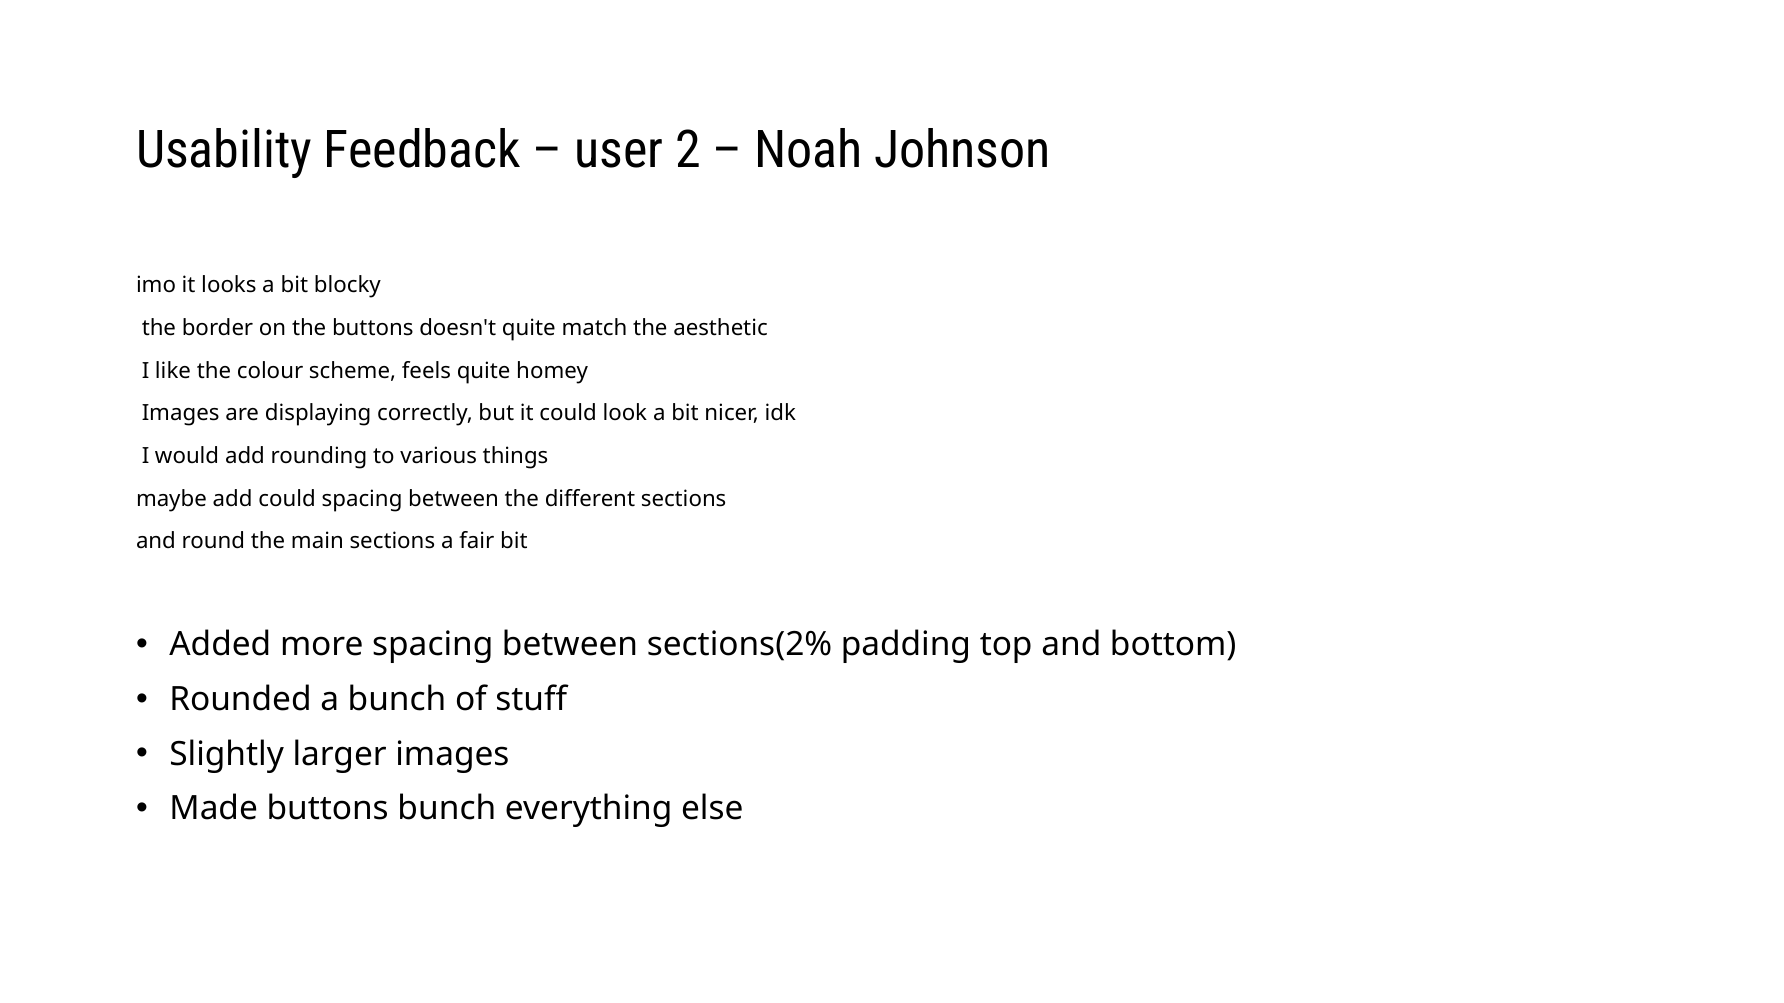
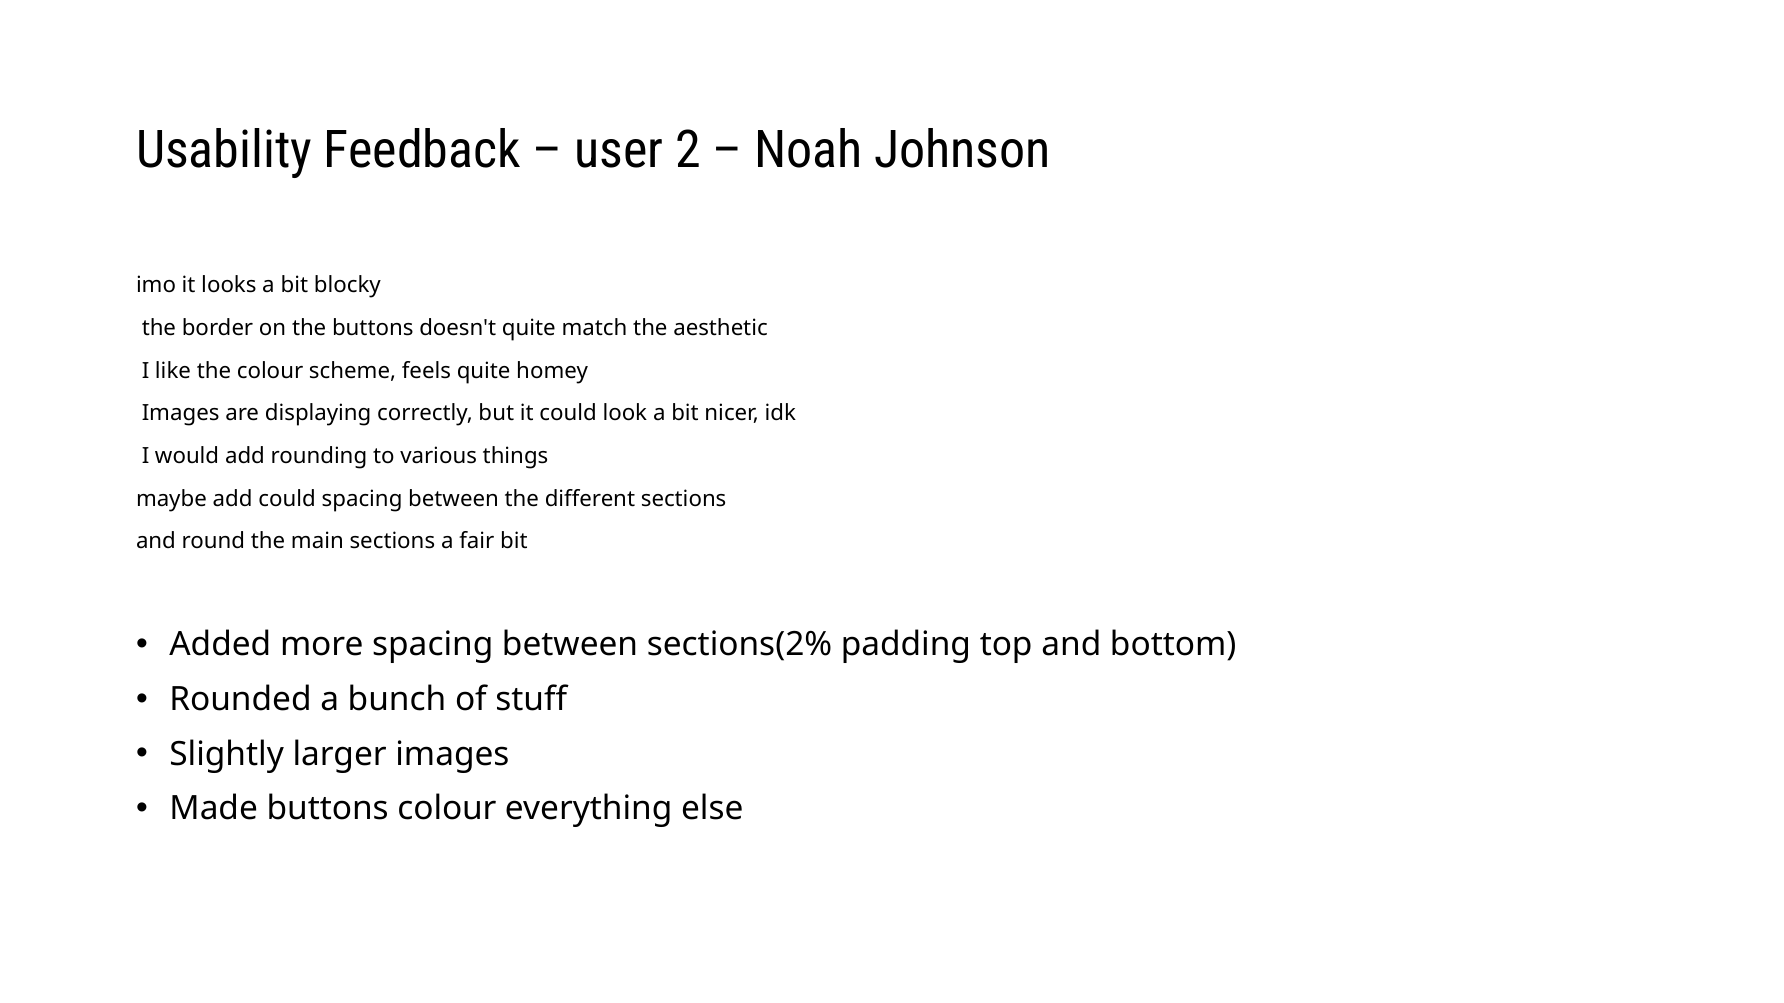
buttons bunch: bunch -> colour
